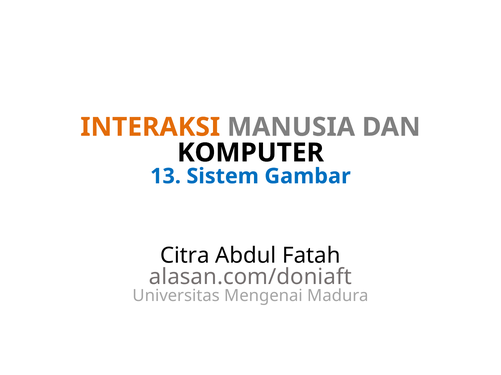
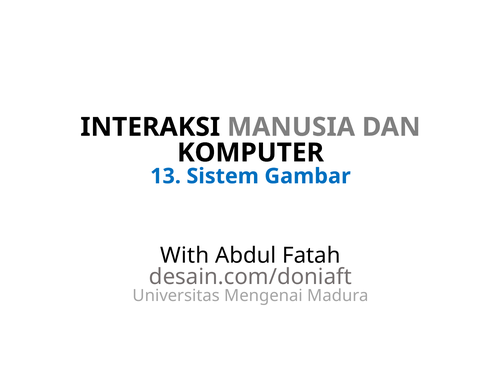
INTERAKSI colour: orange -> black
Citra: Citra -> With
alasan.com/doniaft: alasan.com/doniaft -> desain.com/doniaft
